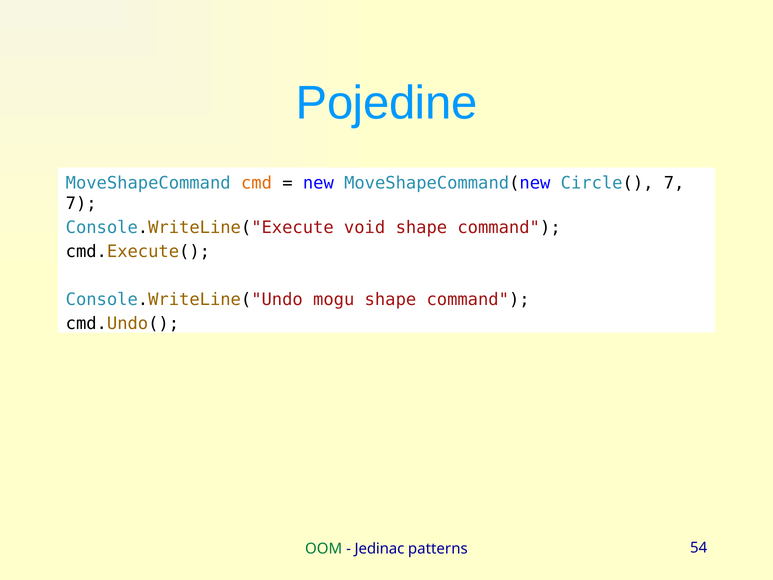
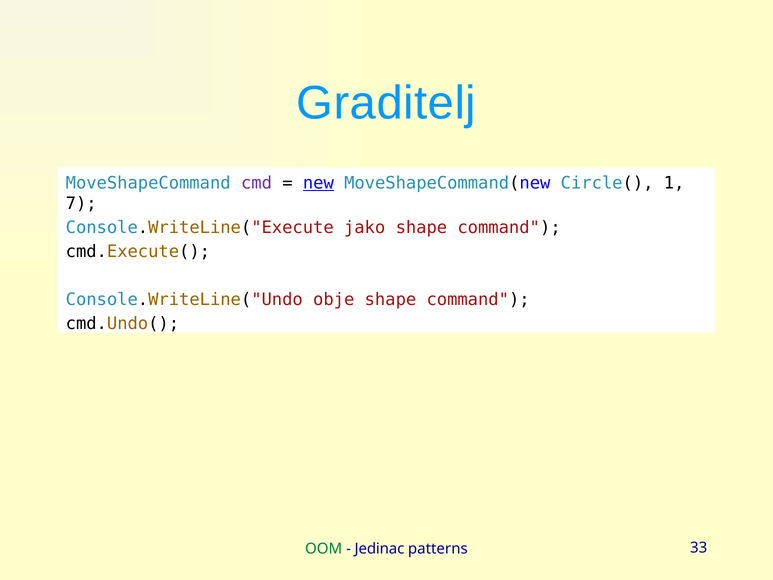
Pojedine: Pojedine -> Graditelj
cmd colour: orange -> purple
new underline: none -> present
Circle( 7: 7 -> 1
void: void -> jako
mogu: mogu -> obje
54: 54 -> 33
